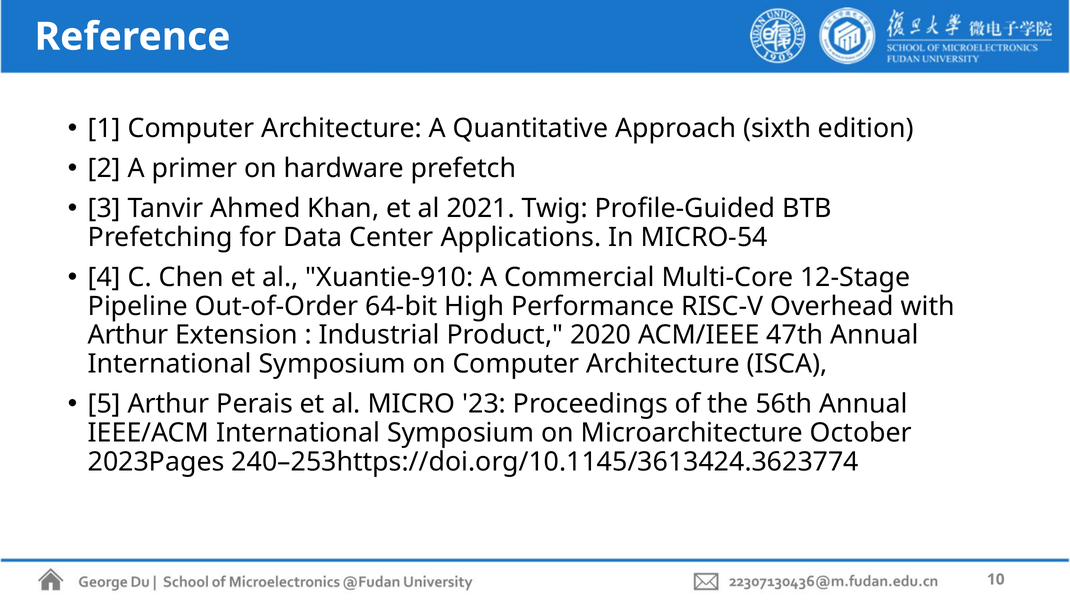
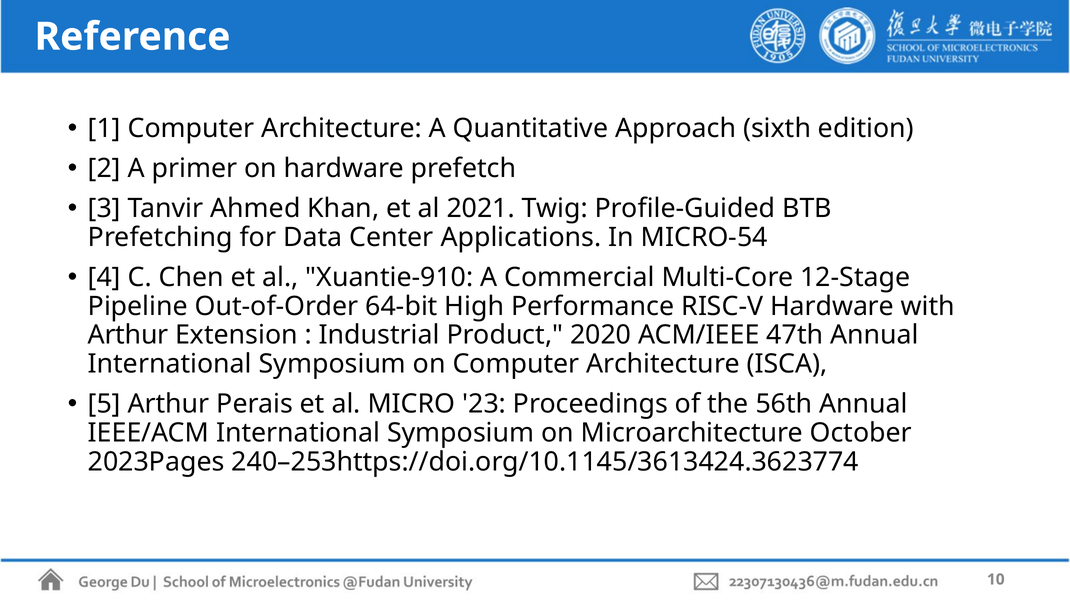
RISC-V Overhead: Overhead -> Hardware
